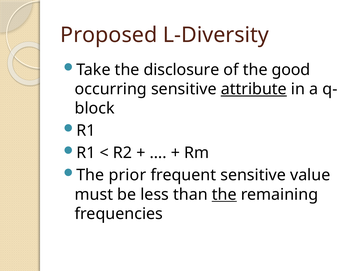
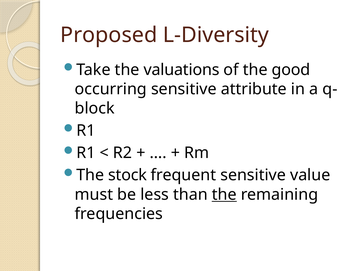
disclosure: disclosure -> valuations
attribute underline: present -> none
prior: prior -> stock
